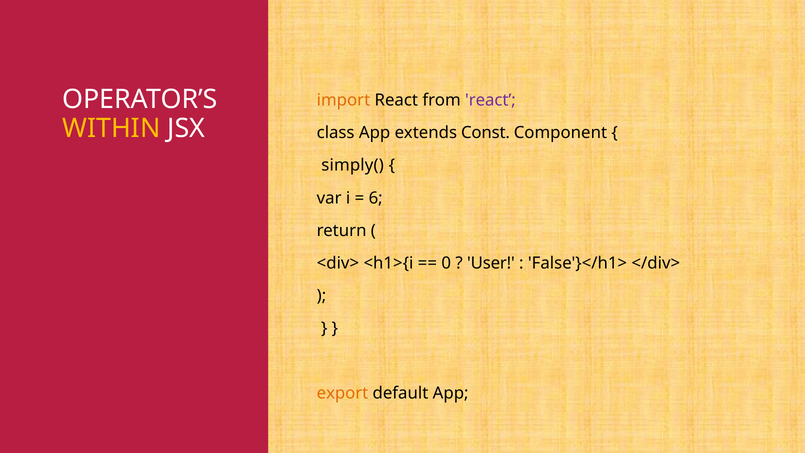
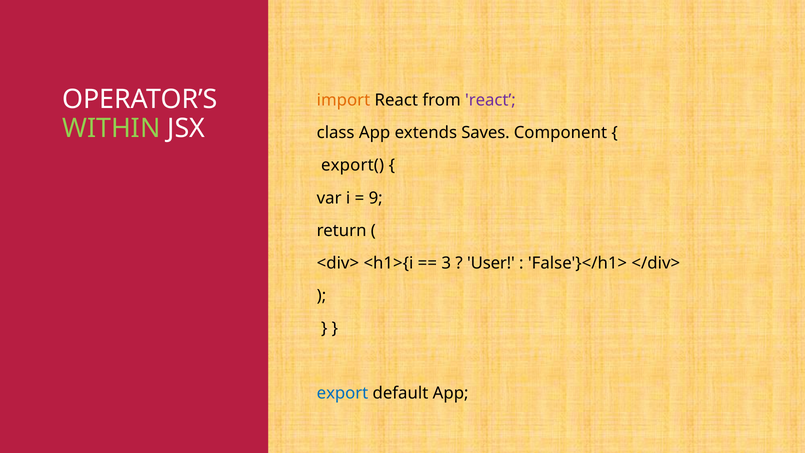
WITHIN colour: yellow -> light green
Const: Const -> Saves
simply(: simply( -> export(
6: 6 -> 9
0: 0 -> 3
export colour: orange -> blue
